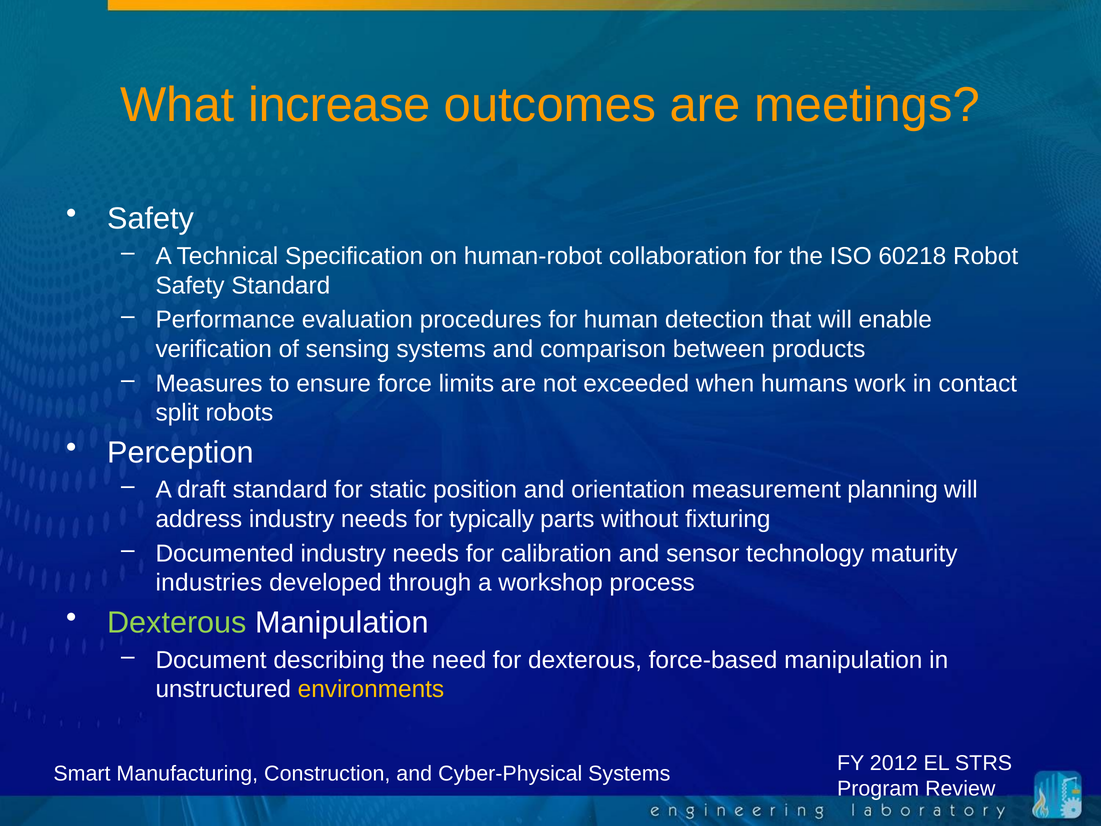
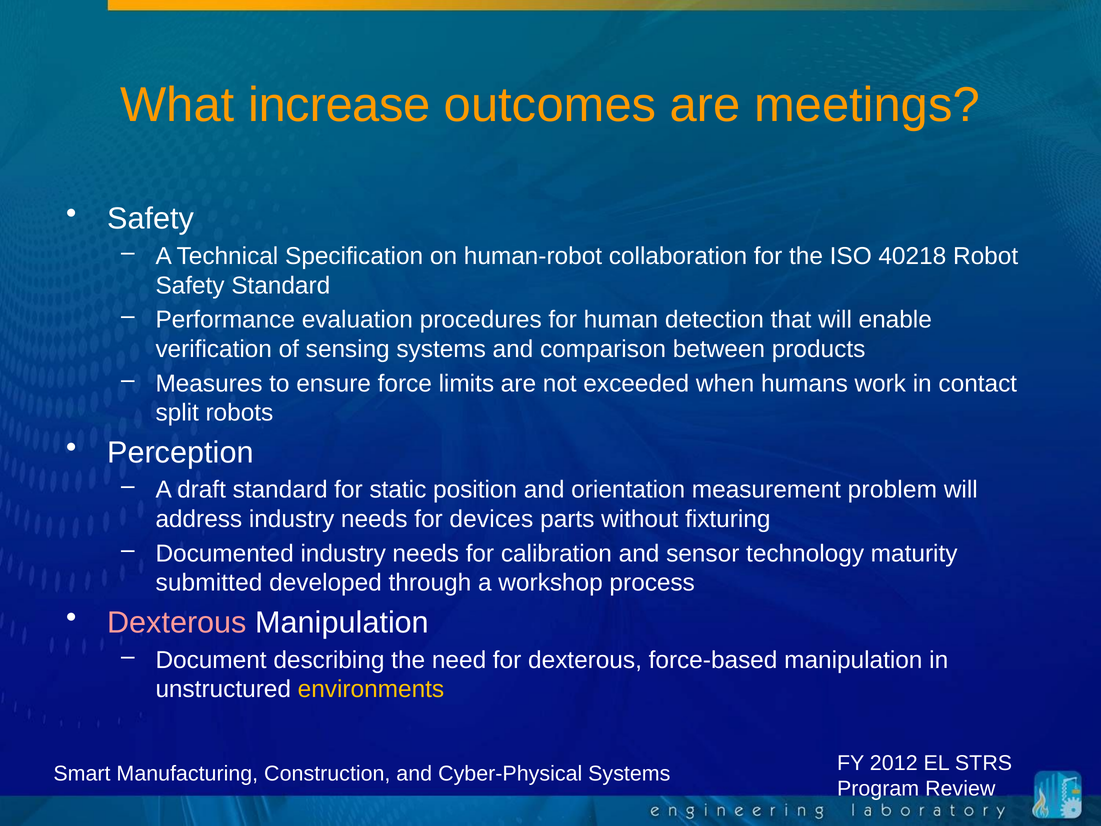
60218: 60218 -> 40218
planning: planning -> problem
typically: typically -> devices
industries: industries -> submitted
Dexterous at (177, 622) colour: light green -> pink
